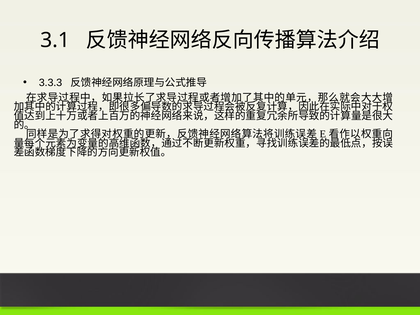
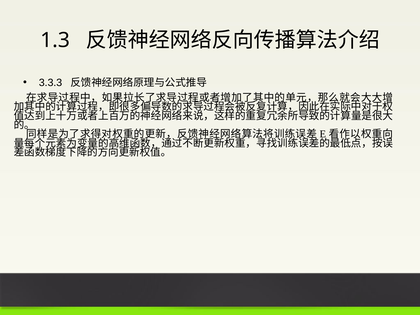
3.1: 3.1 -> 1.3
